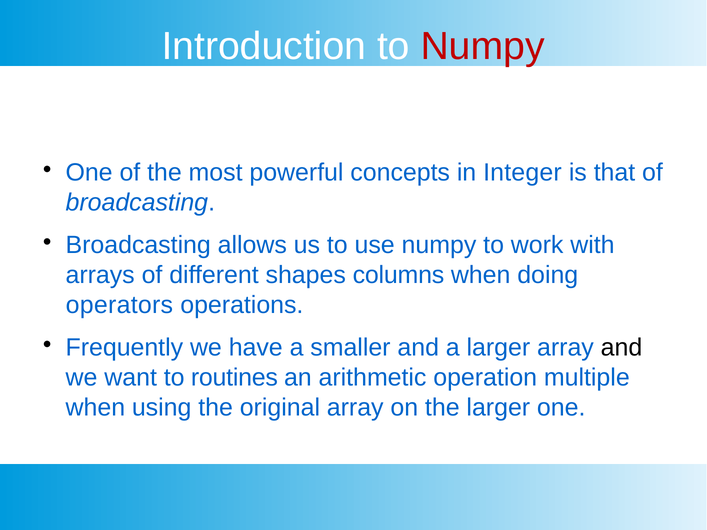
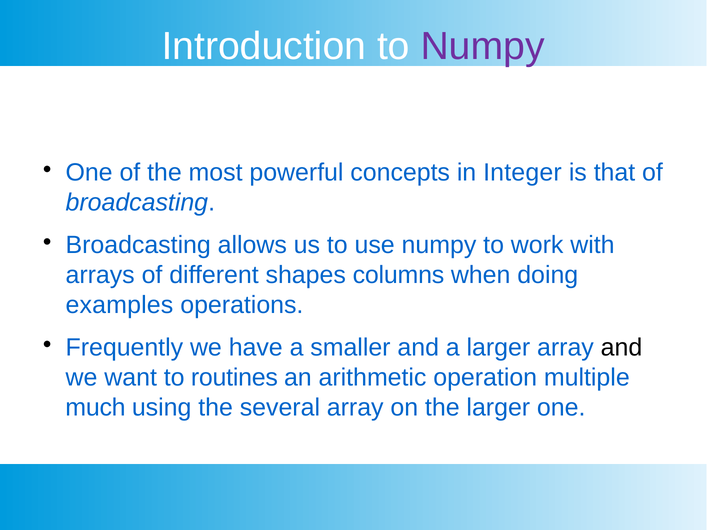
Numpy at (483, 46) colour: red -> purple
operators: operators -> examples
when at (95, 407): when -> much
original: original -> several
